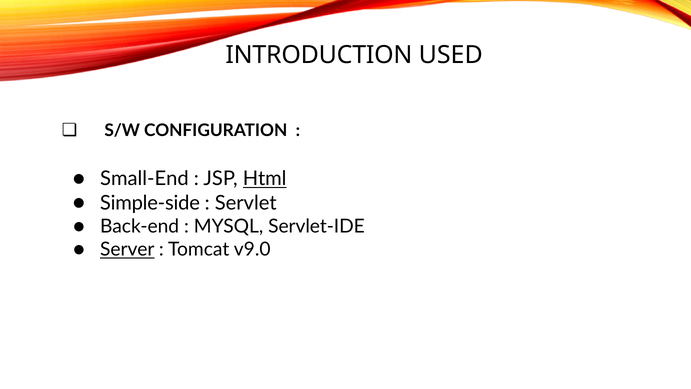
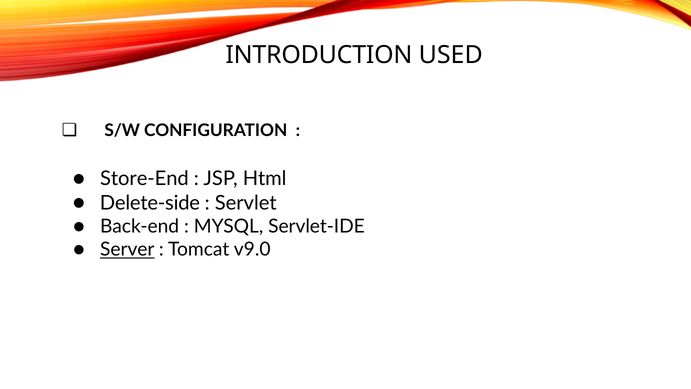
Small-End: Small-End -> Store-End
Html underline: present -> none
Simple-side: Simple-side -> Delete-side
